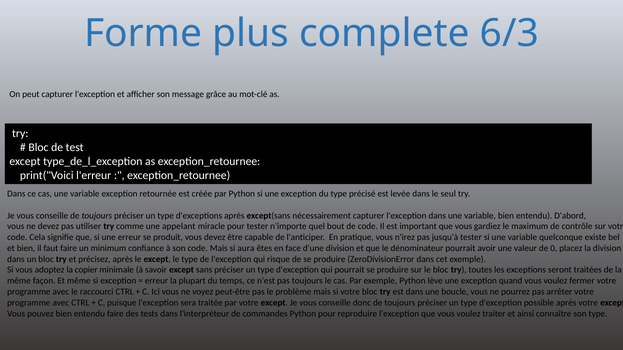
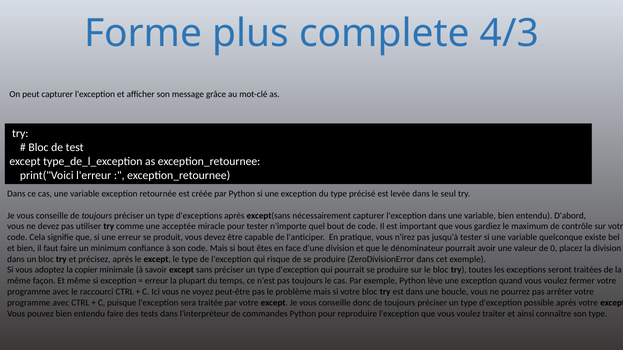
6/3: 6/3 -> 4/3
appelant: appelant -> acceptée
si aura: aura -> bout
